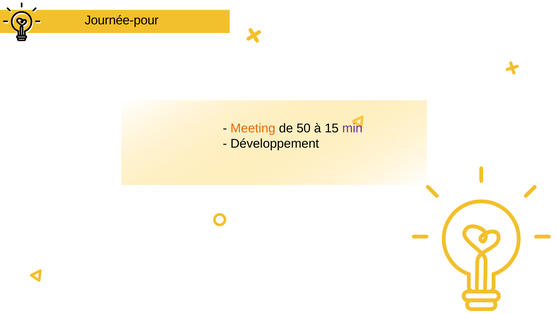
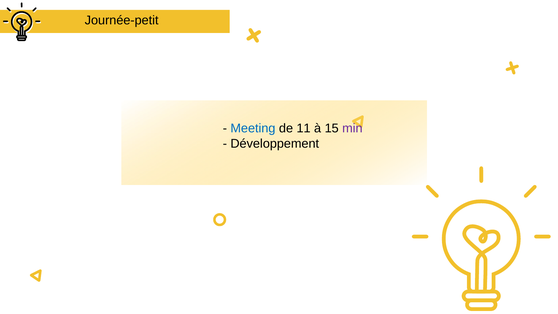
Journée-pour: Journée-pour -> Journée-petit
Meeting colour: orange -> blue
50: 50 -> 11
